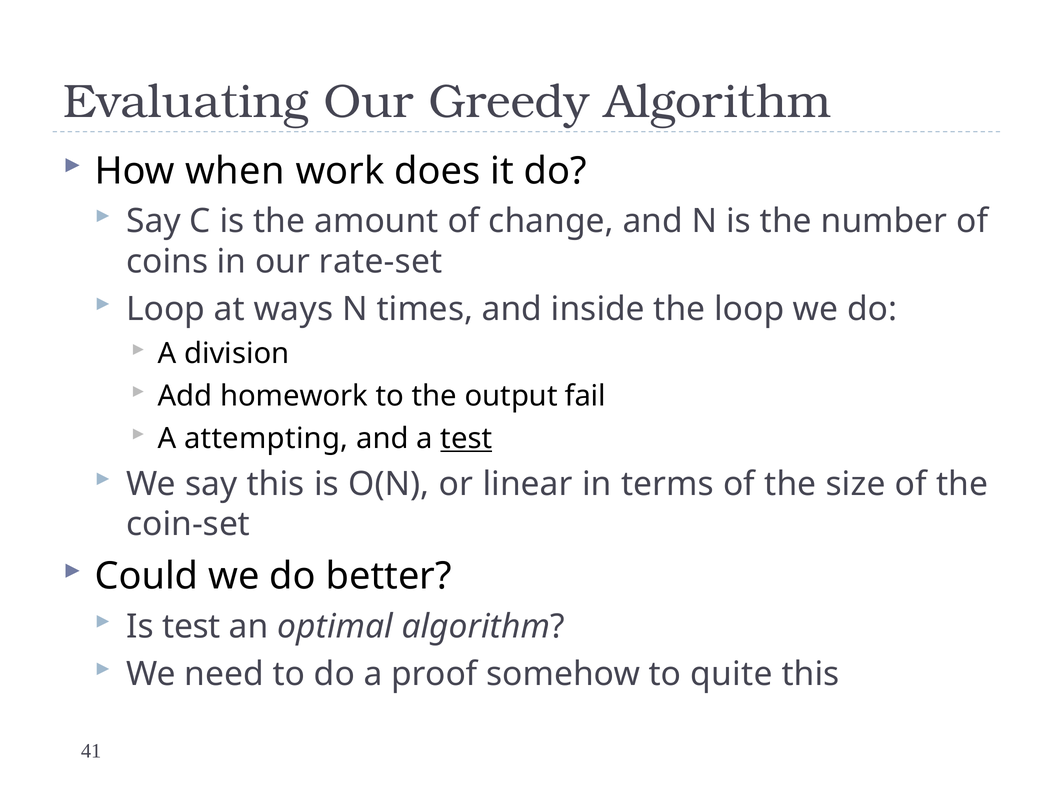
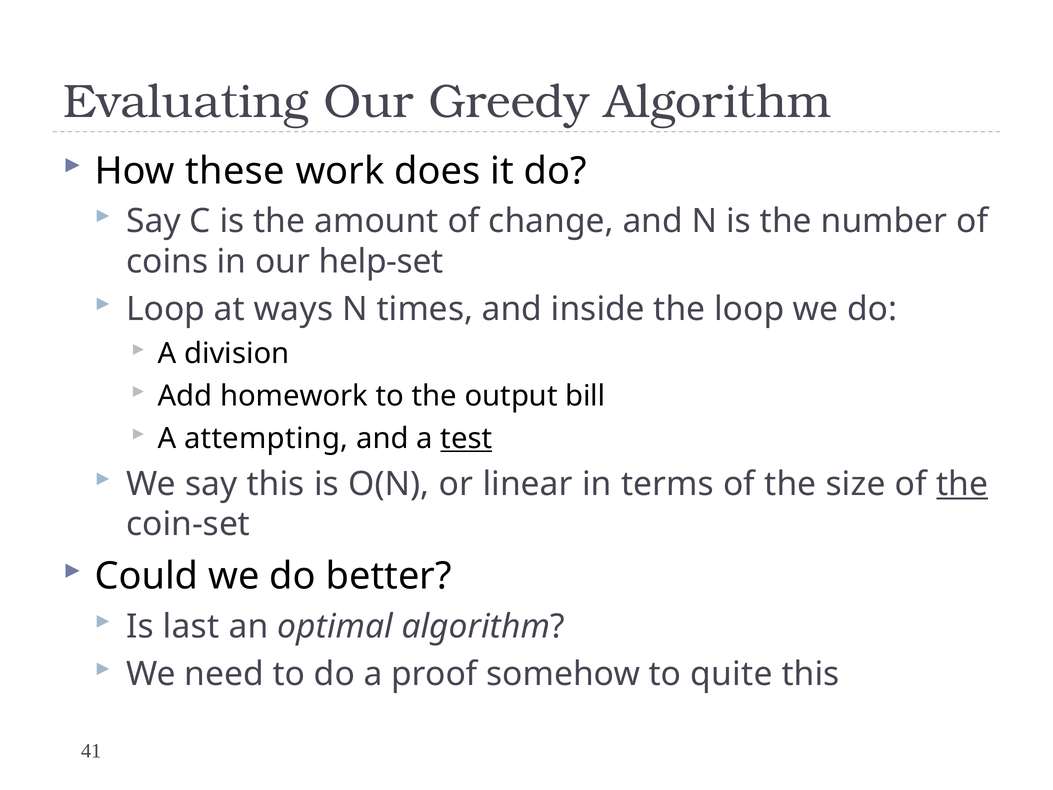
when: when -> these
rate-set: rate-set -> help-set
fail: fail -> bill
the at (962, 484) underline: none -> present
Is test: test -> last
